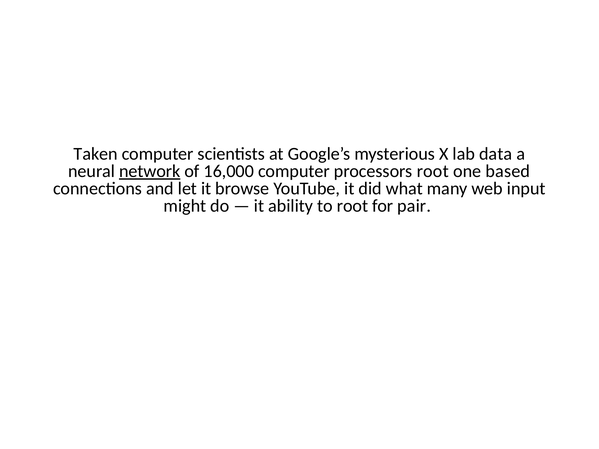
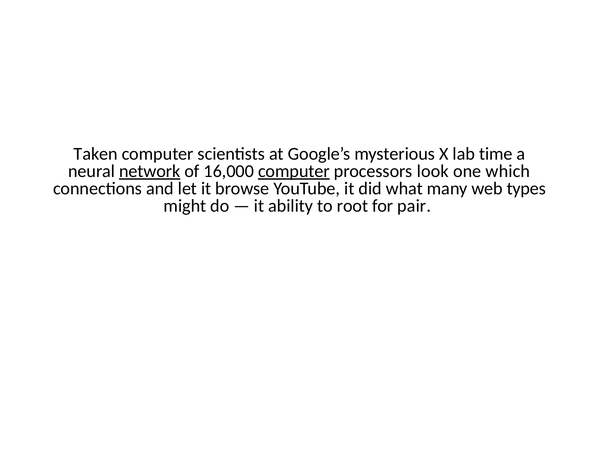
data: data -> time
computer at (294, 171) underline: none -> present
processors root: root -> look
based: based -> which
input: input -> types
